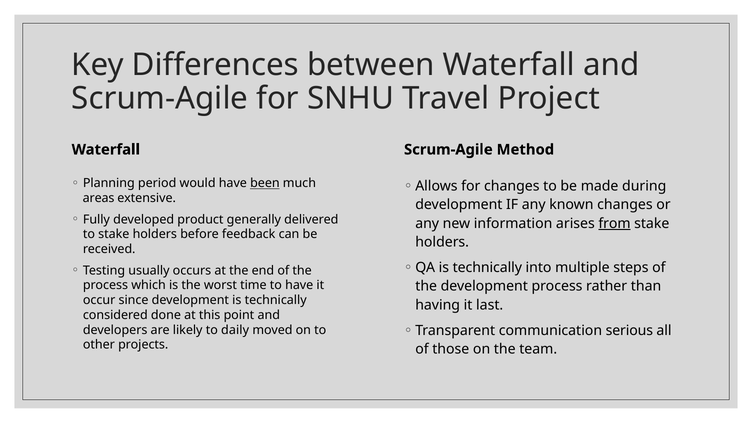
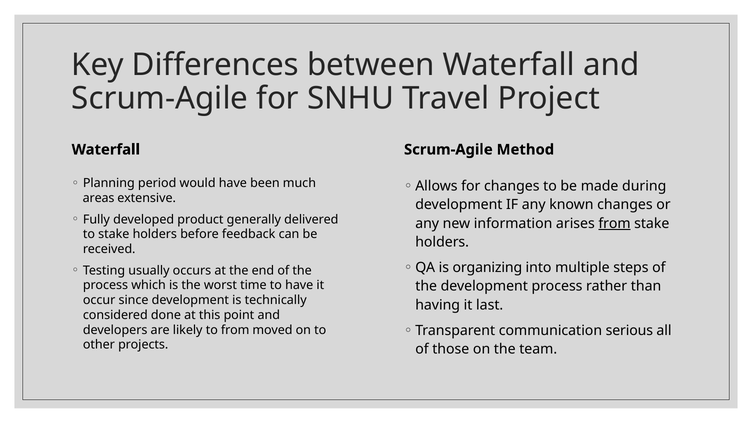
been underline: present -> none
QA is technically: technically -> organizing
to daily: daily -> from
